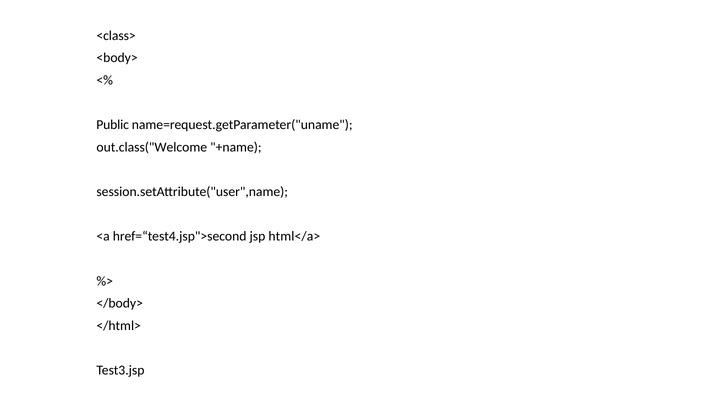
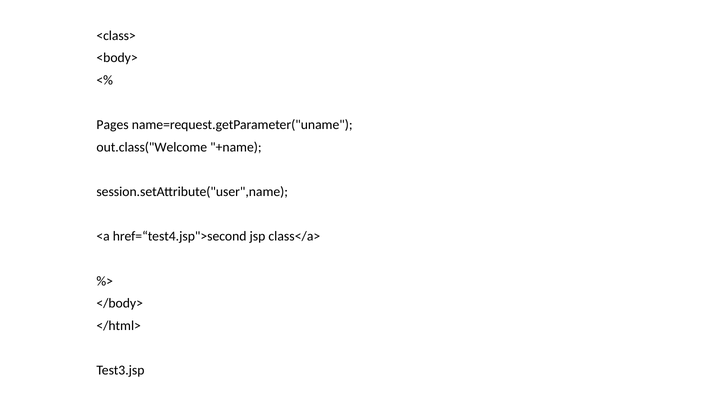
Public: Public -> Pages
html</a>: html</a> -> class</a>
